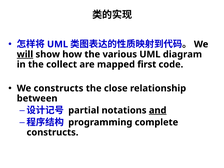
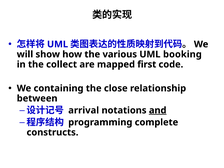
will underline: present -> none
diagram: diagram -> booking
We constructs: constructs -> containing
partial: partial -> arrival
